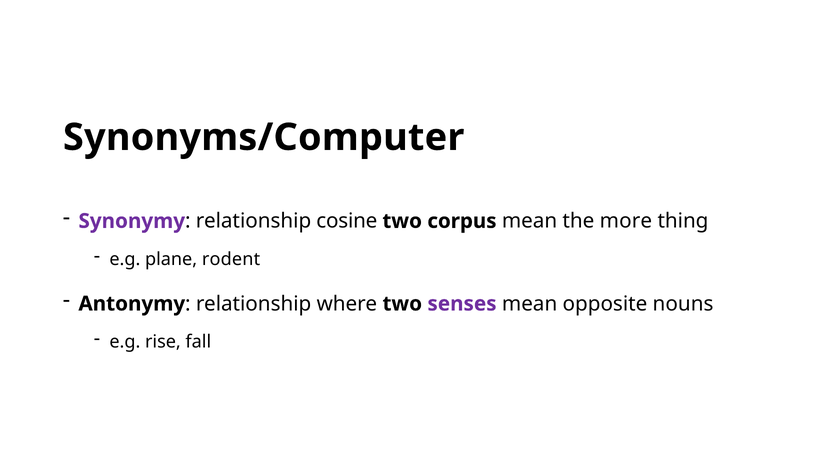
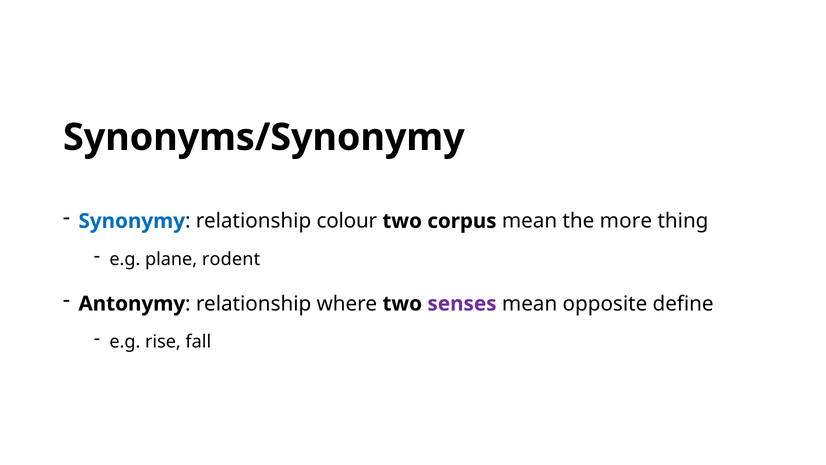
Synonyms/Computer: Synonyms/Computer -> Synonyms/Synonymy
Synonymy colour: purple -> blue
cosine: cosine -> colour
nouns: nouns -> define
